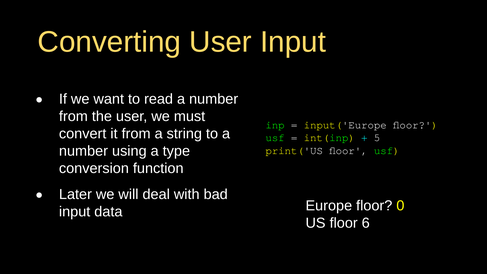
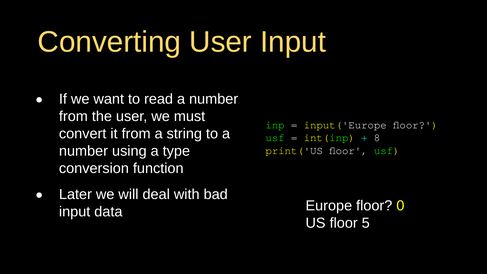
5: 5 -> 8
6: 6 -> 5
